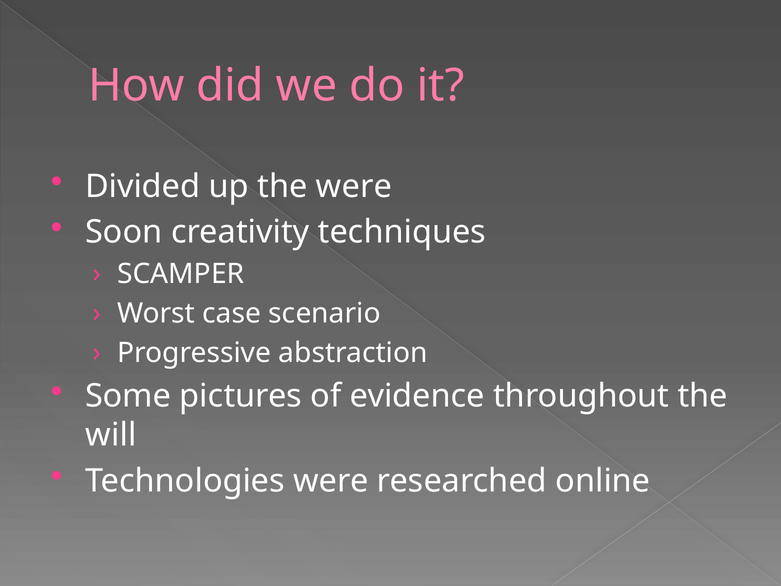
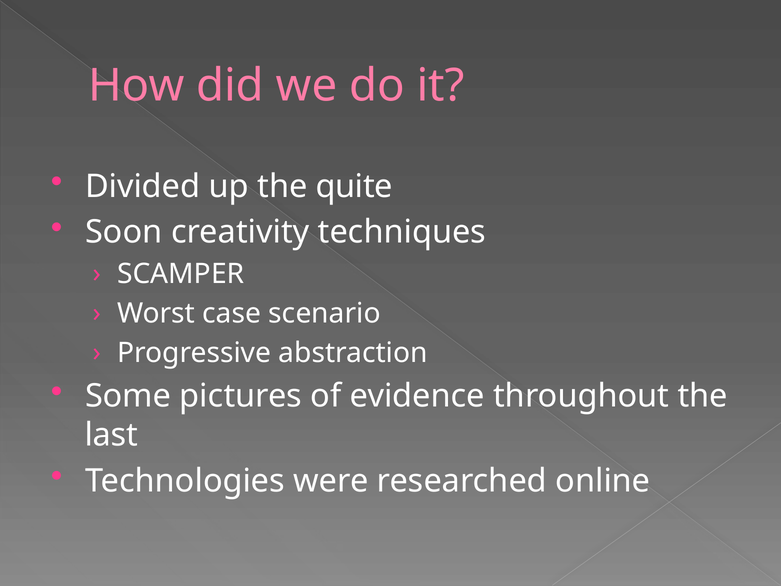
the were: were -> quite
will: will -> last
